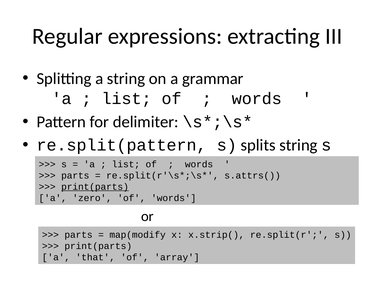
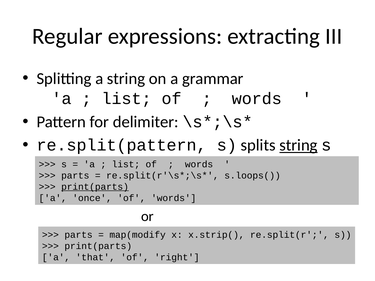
string at (298, 145) underline: none -> present
s.attrs(: s.attrs( -> s.loops(
zero: zero -> once
array: array -> right
